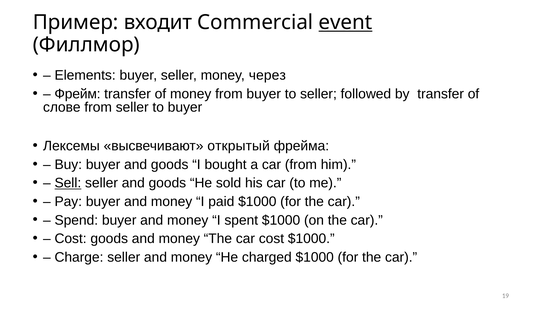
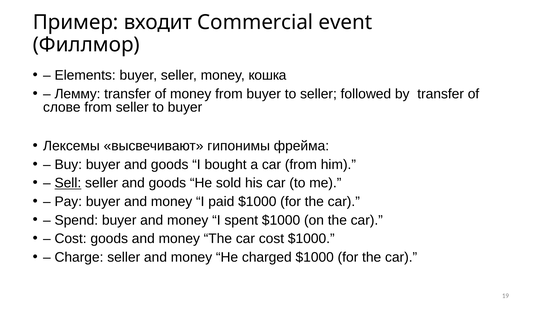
event underline: present -> none
через: через -> кошка
Фрейм: Фрейм -> Лемму
открытый: открытый -> гипонимы
